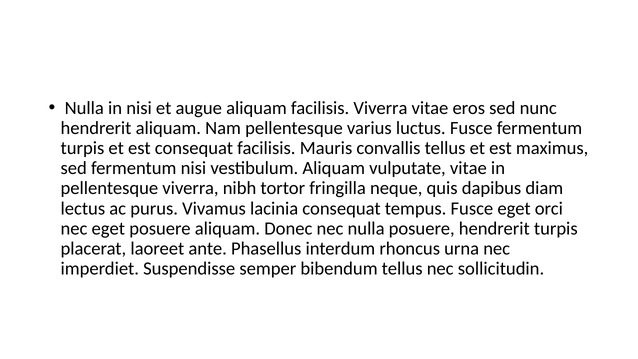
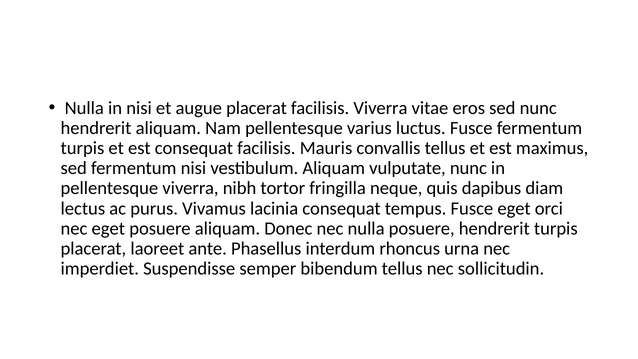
augue aliquam: aliquam -> placerat
vulputate vitae: vitae -> nunc
